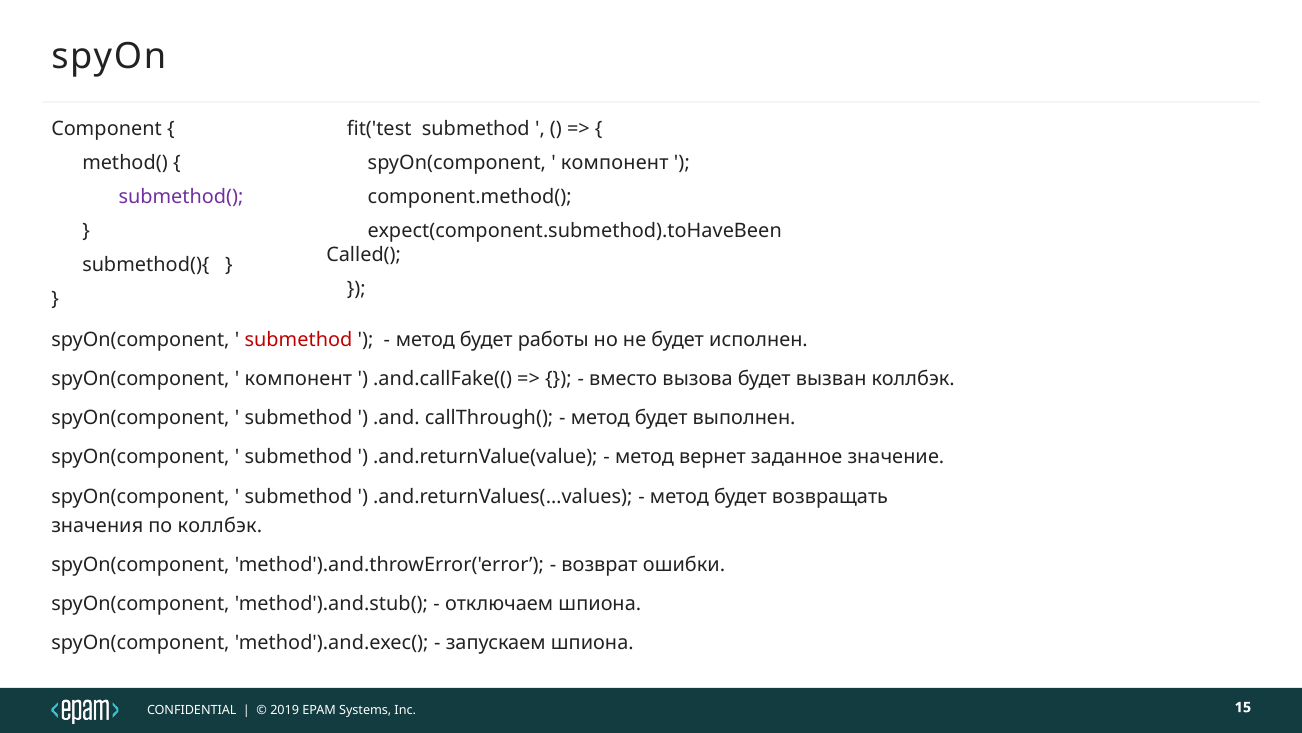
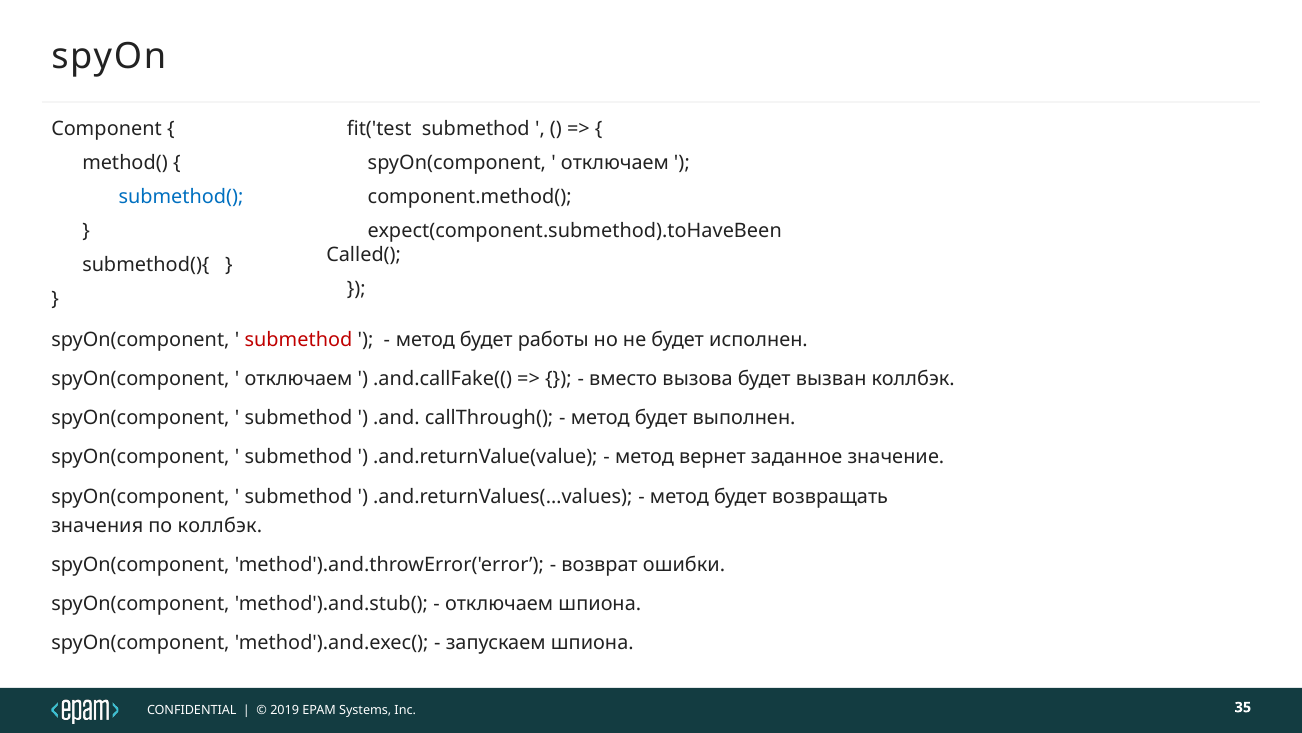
компонент at (615, 163): компонент -> отключаем
submethod( colour: purple -> blue
компонент at (298, 379): компонент -> отключаем
15: 15 -> 35
